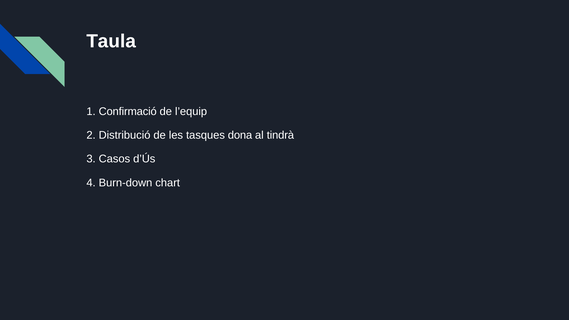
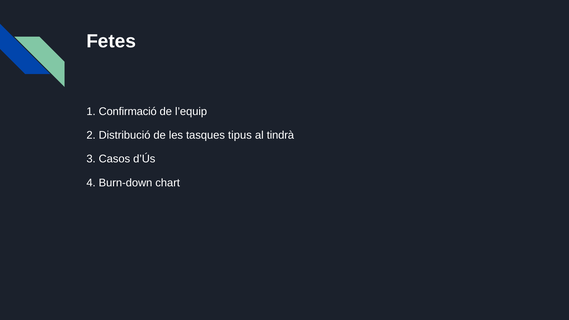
Taula: Taula -> Fetes
dona: dona -> tipus
